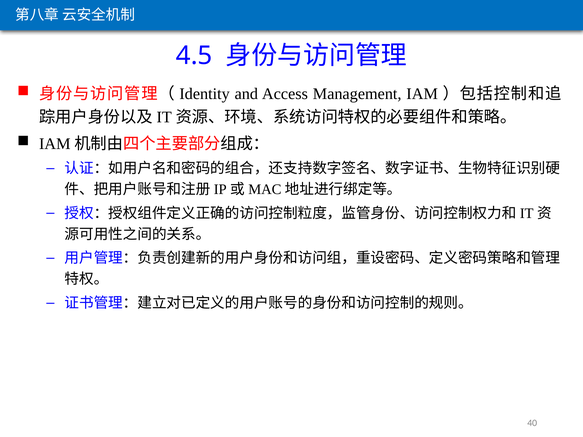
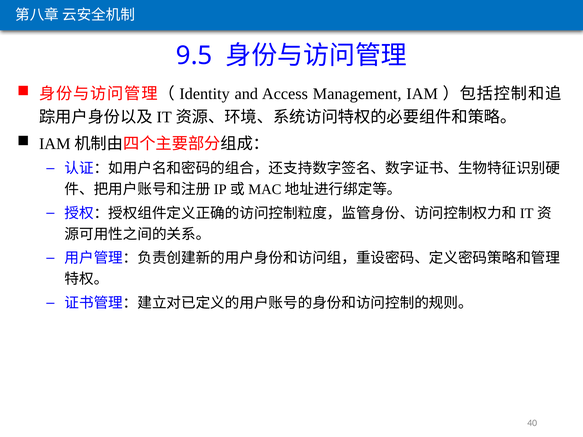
4.5: 4.5 -> 9.5
